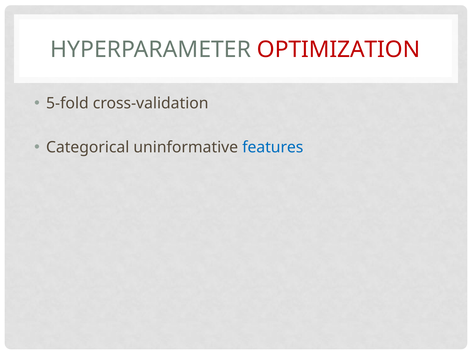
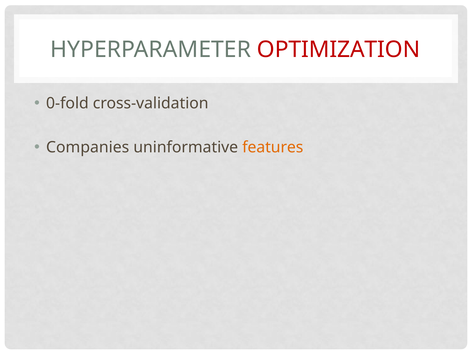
5-fold: 5-fold -> 0-fold
Categorical: Categorical -> Companies
features colour: blue -> orange
